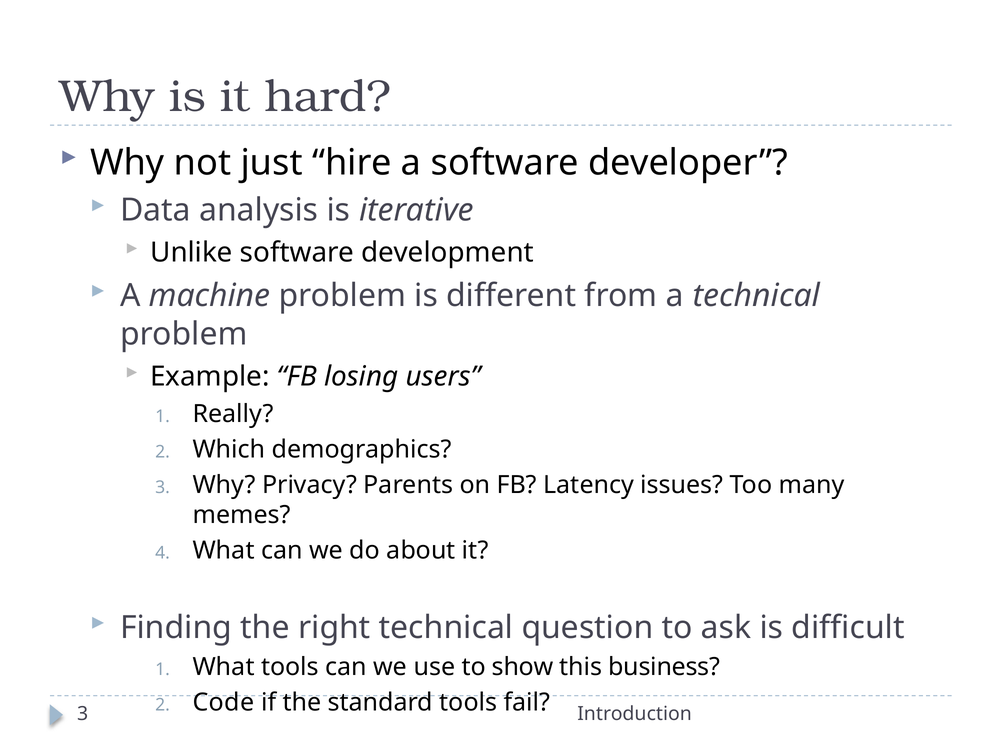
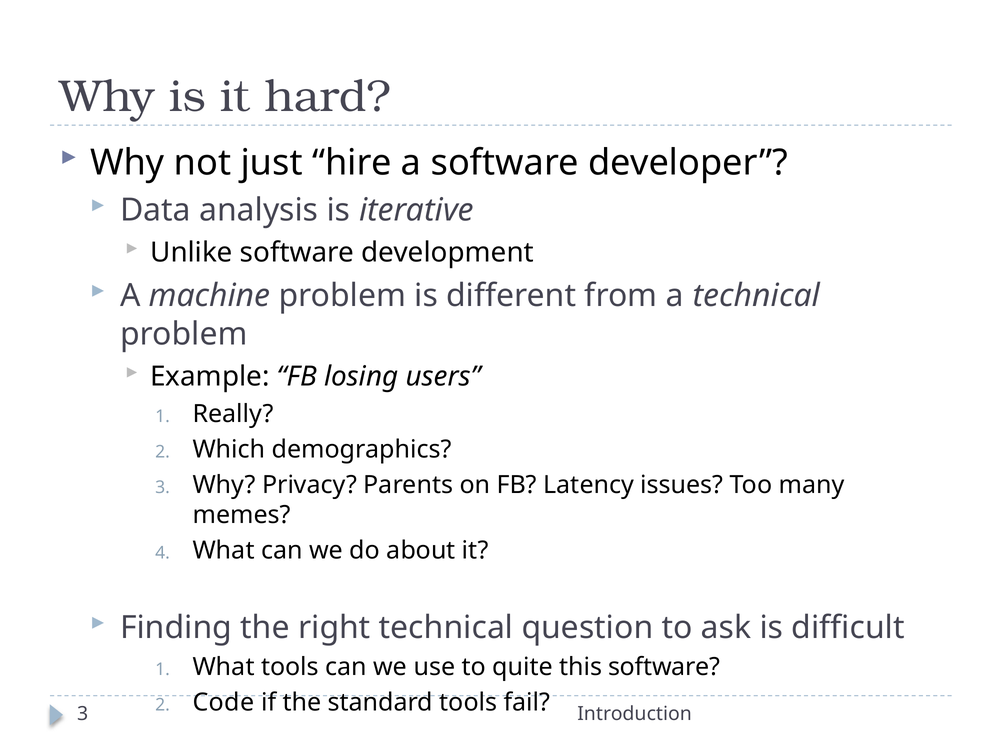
show: show -> quite
this business: business -> software
